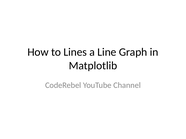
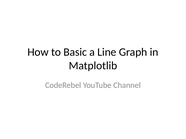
Lines: Lines -> Basic
